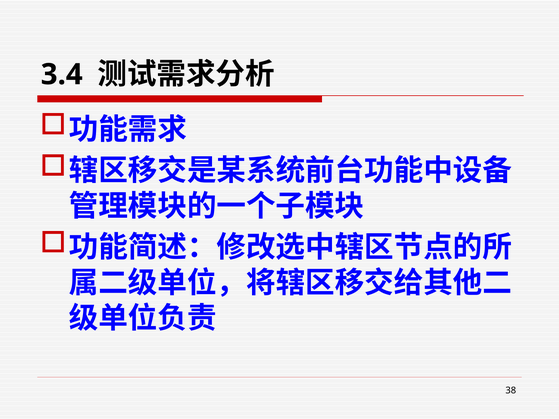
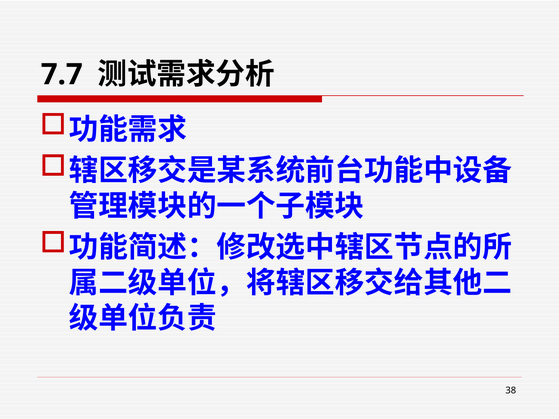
3.4: 3.4 -> 7.7
